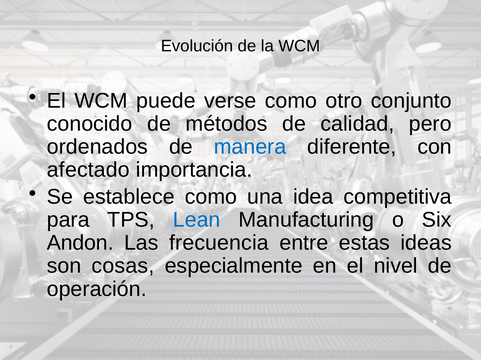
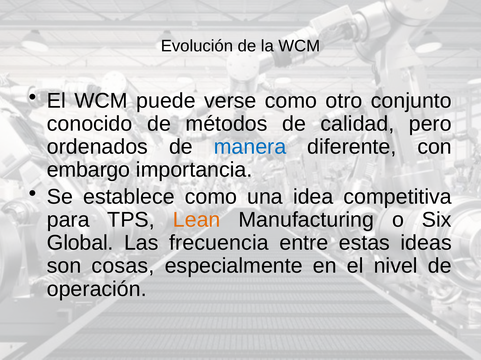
afectado: afectado -> embargo
Lean colour: blue -> orange
Andon: Andon -> Global
